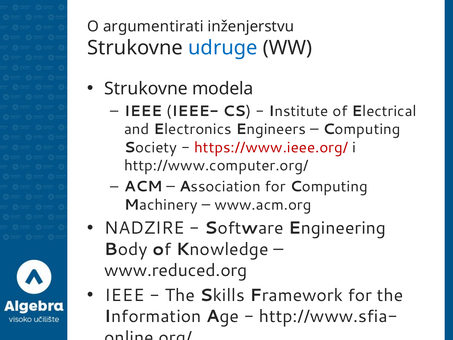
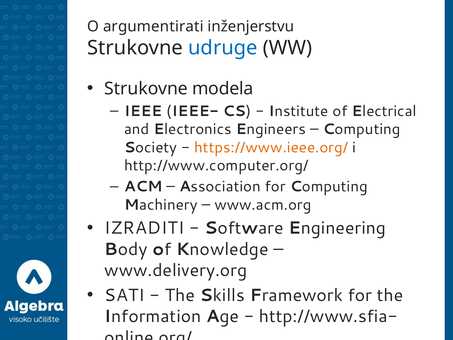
https://www.ieee.org/ colour: red -> orange
NADZIRE: NADZIRE -> IZRADITI
www.reduced.org: www.reduced.org -> www.delivery.org
IEEE at (124, 295): IEEE -> SATI
